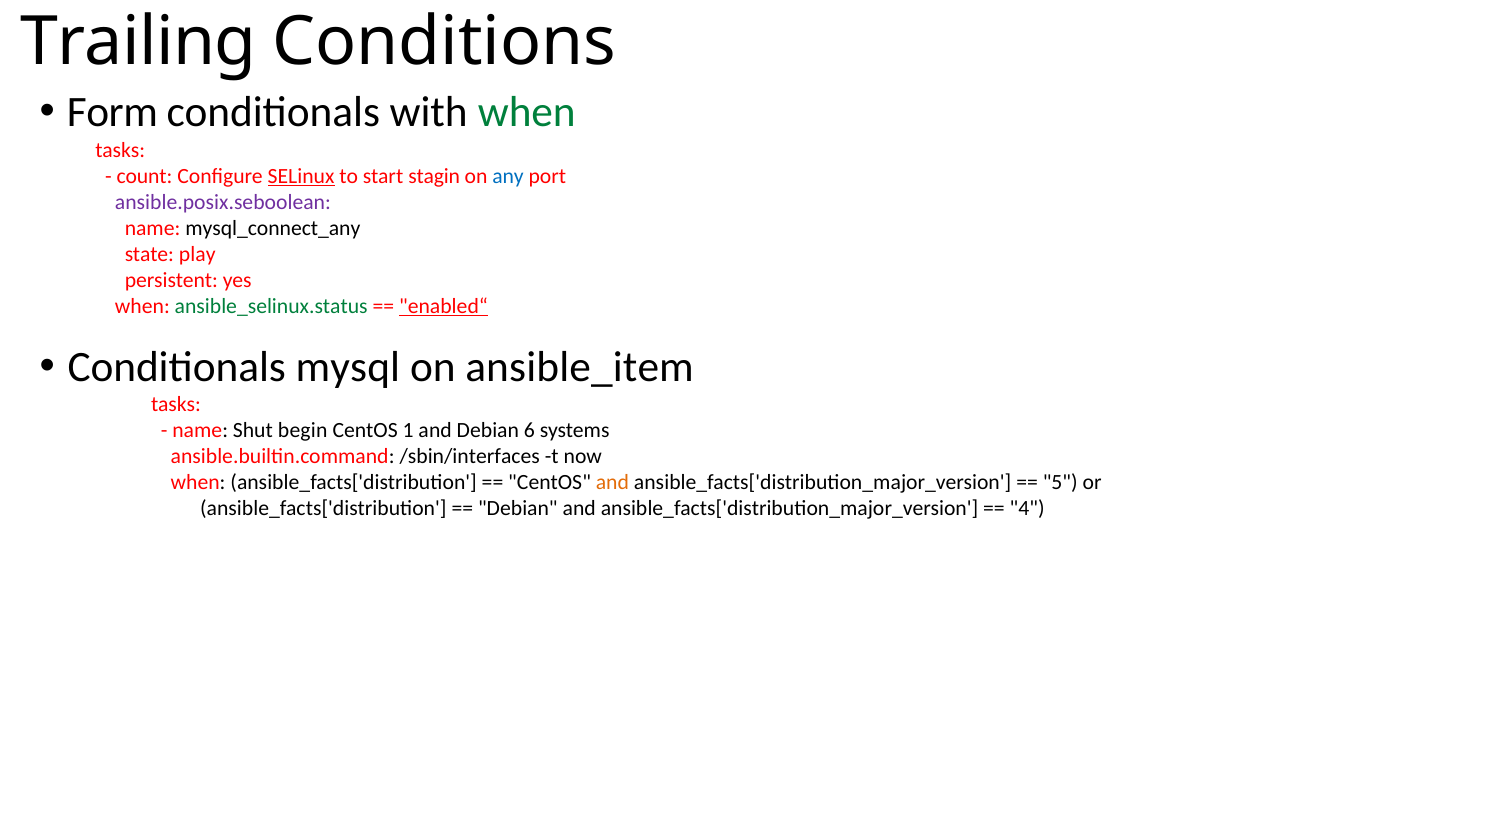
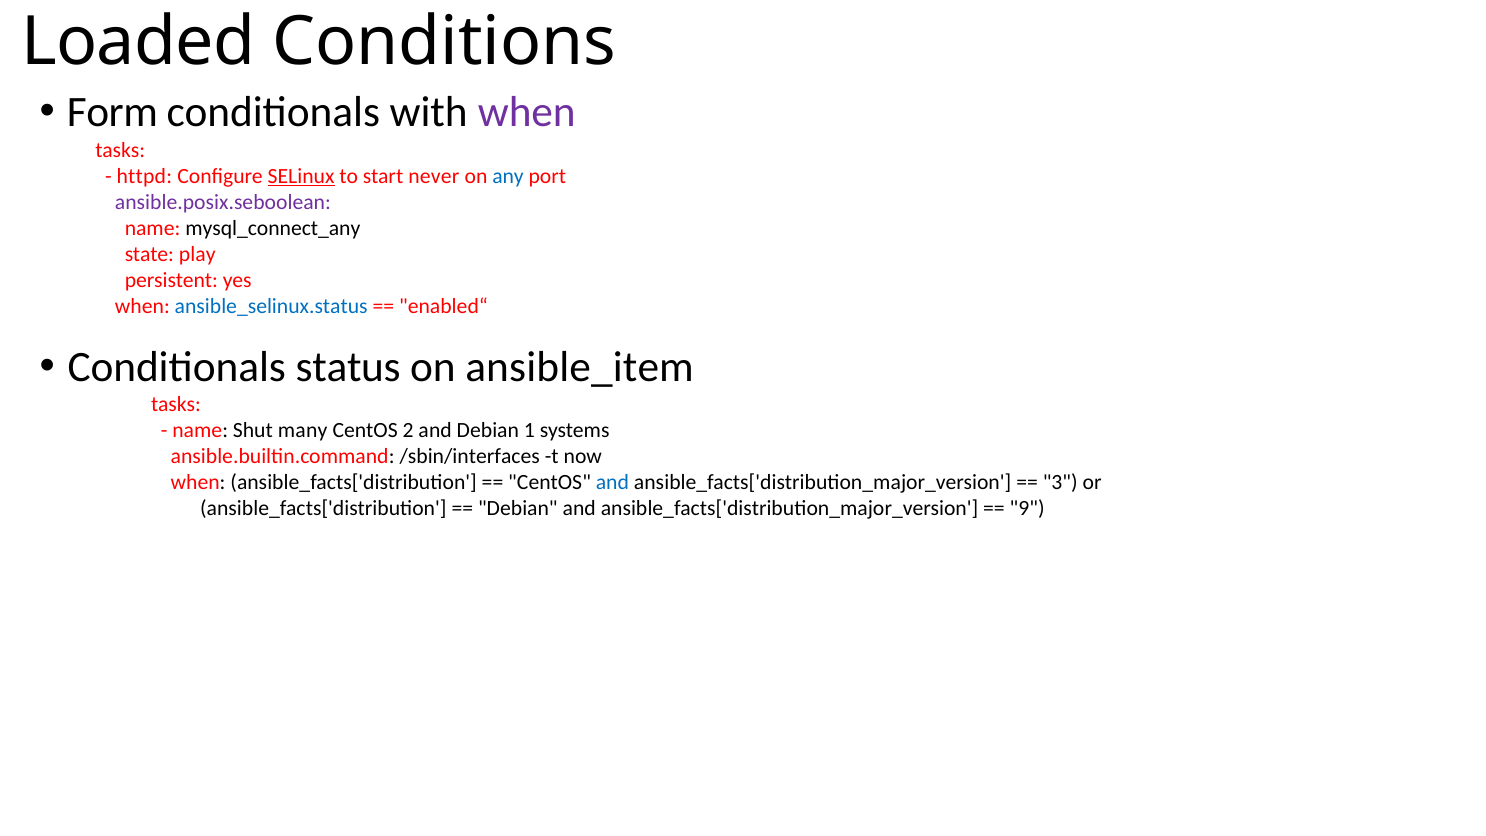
Trailing: Trailing -> Loaded
when at (527, 112) colour: green -> purple
count: count -> httpd
stagin: stagin -> never
ansible_selinux.status colour: green -> blue
enabled“ underline: present -> none
mysql: mysql -> status
begin: begin -> many
1: 1 -> 2
6: 6 -> 1
and at (612, 483) colour: orange -> blue
5: 5 -> 3
4: 4 -> 9
